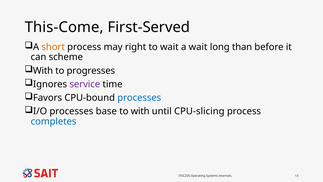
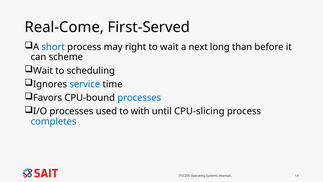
This-Come: This-Come -> Real-Come
short colour: orange -> blue
a wait: wait -> next
With at (43, 71): With -> Wait
progresses: progresses -> scheduling
service colour: purple -> blue
base: base -> used
